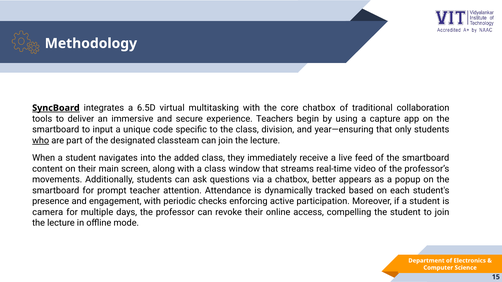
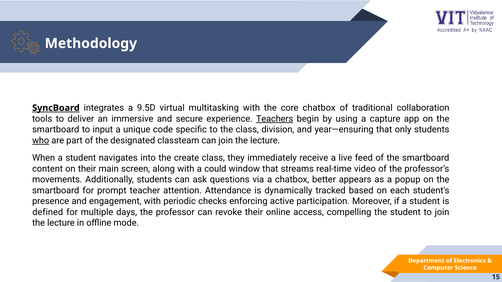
6.5D: 6.5D -> 9.5D
Teachers underline: none -> present
added: added -> create
a class: class -> could
camera: camera -> defined
